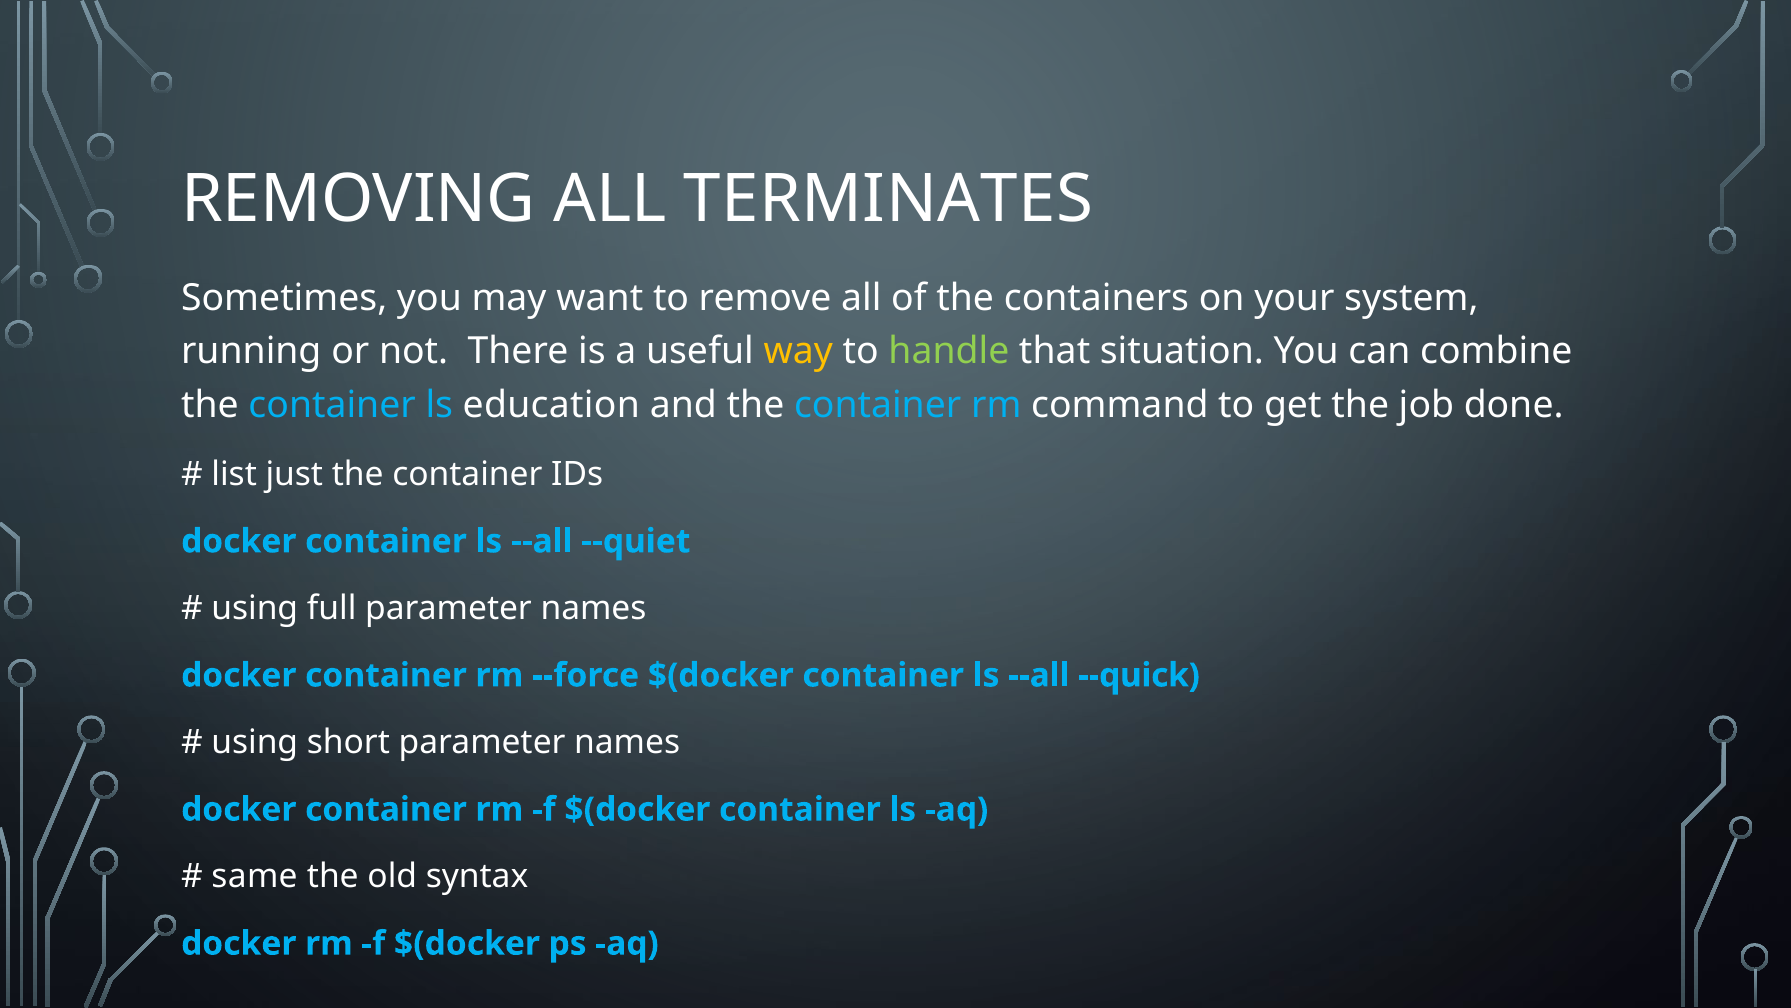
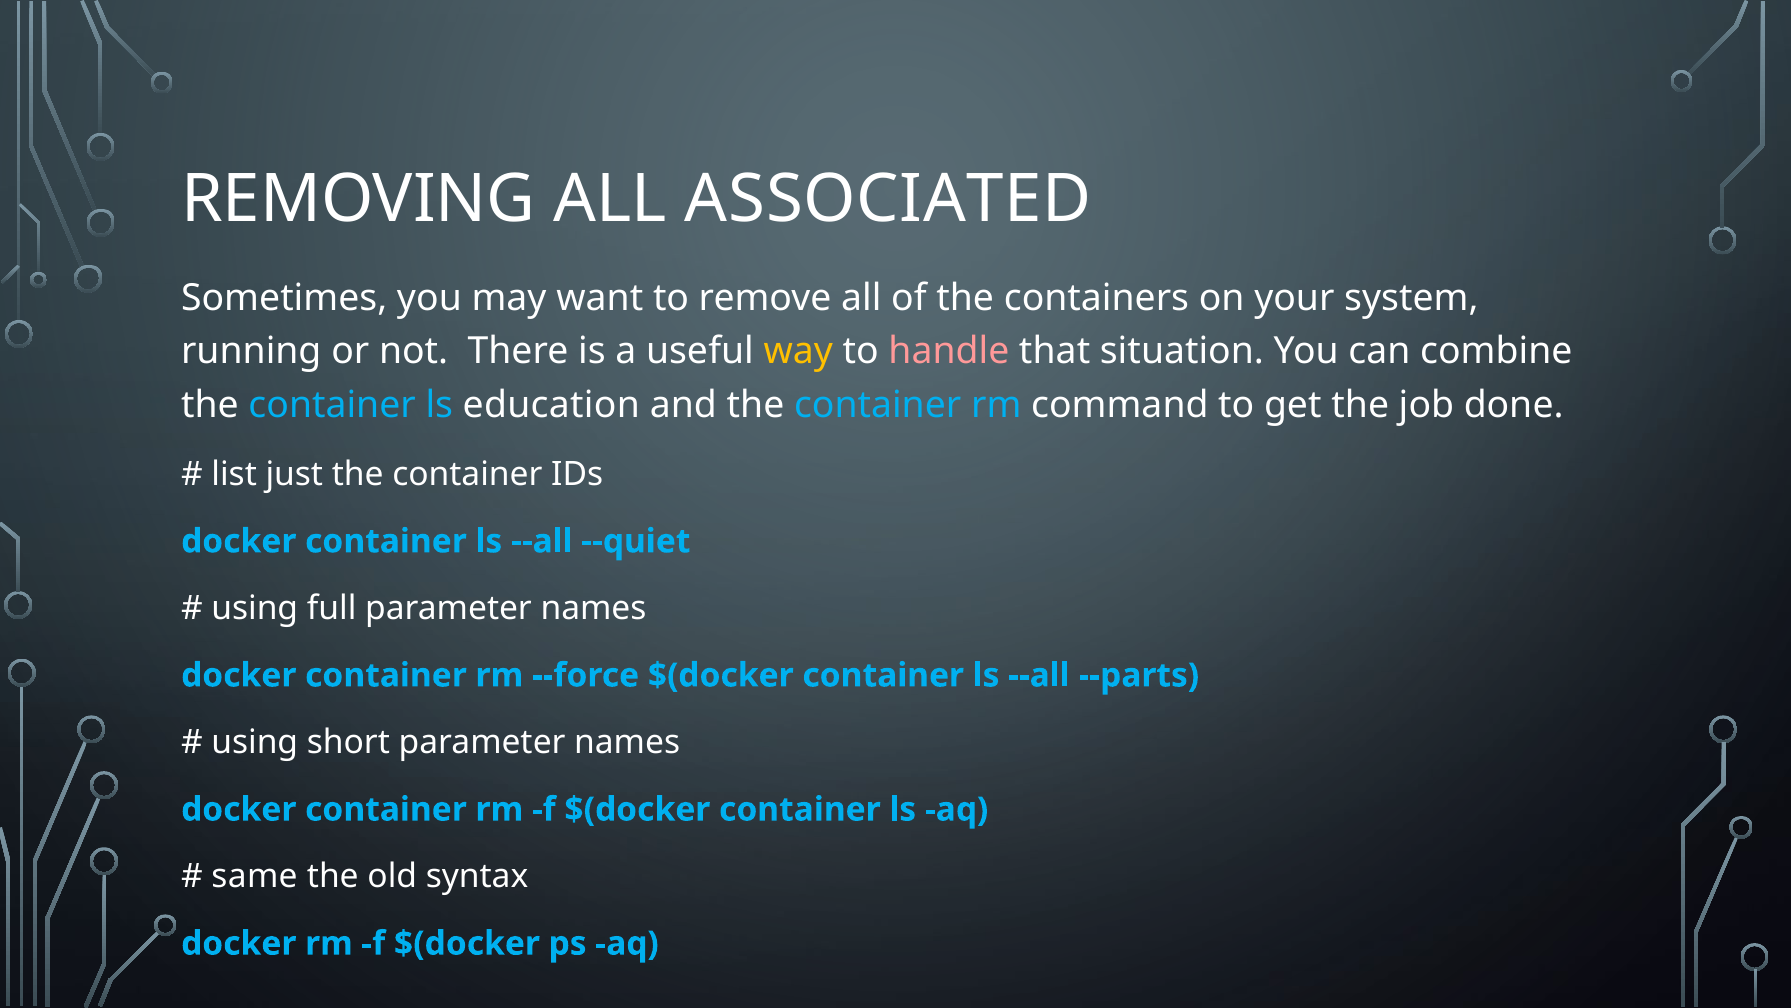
TERMINATES: TERMINATES -> ASSOCIATED
handle colour: light green -> pink
--quick: --quick -> --parts
